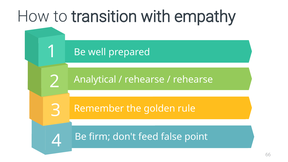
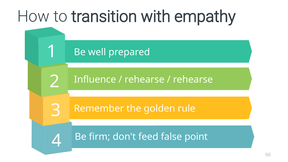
Analytical: Analytical -> Influence
